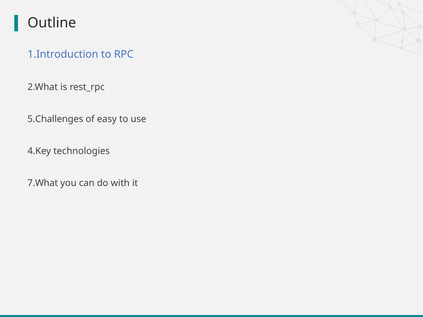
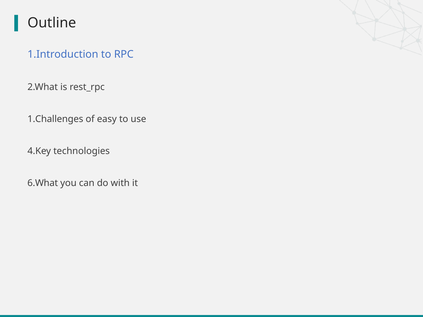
5.Challenges: 5.Challenges -> 1.Challenges
7.What: 7.What -> 6.What
